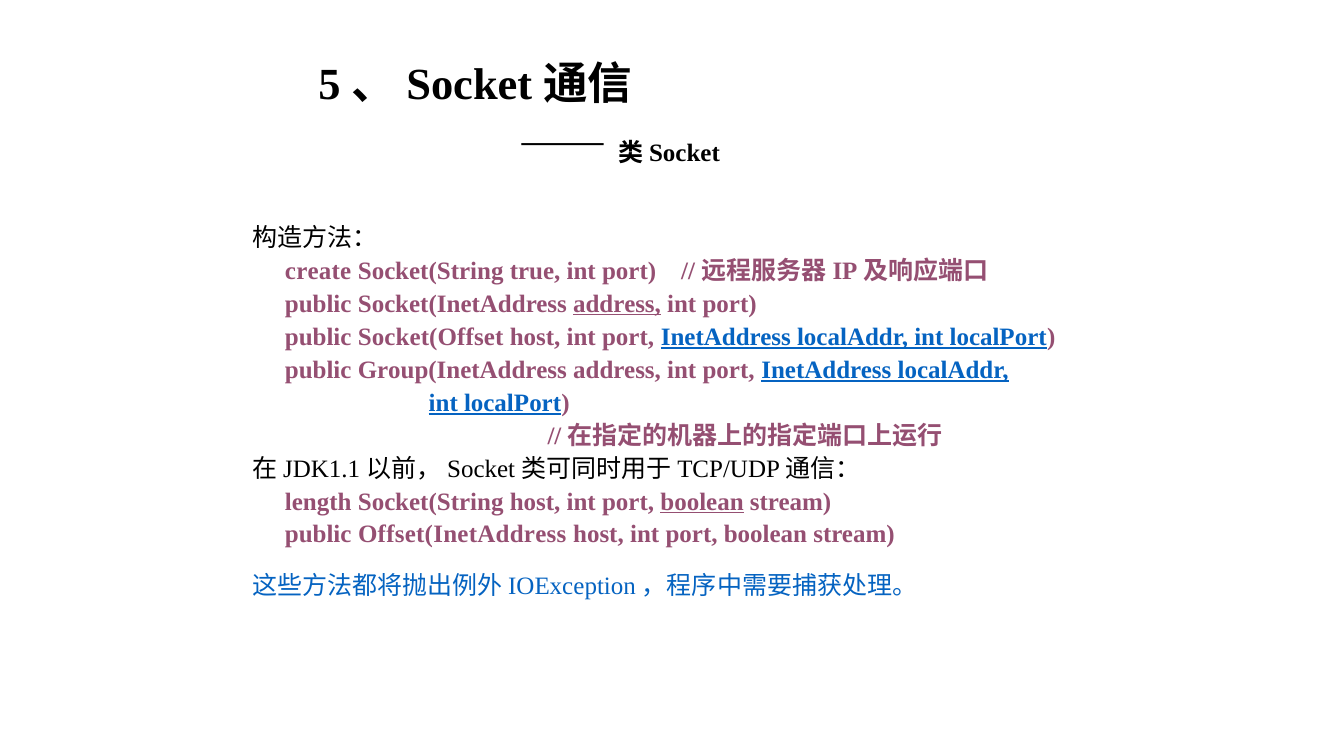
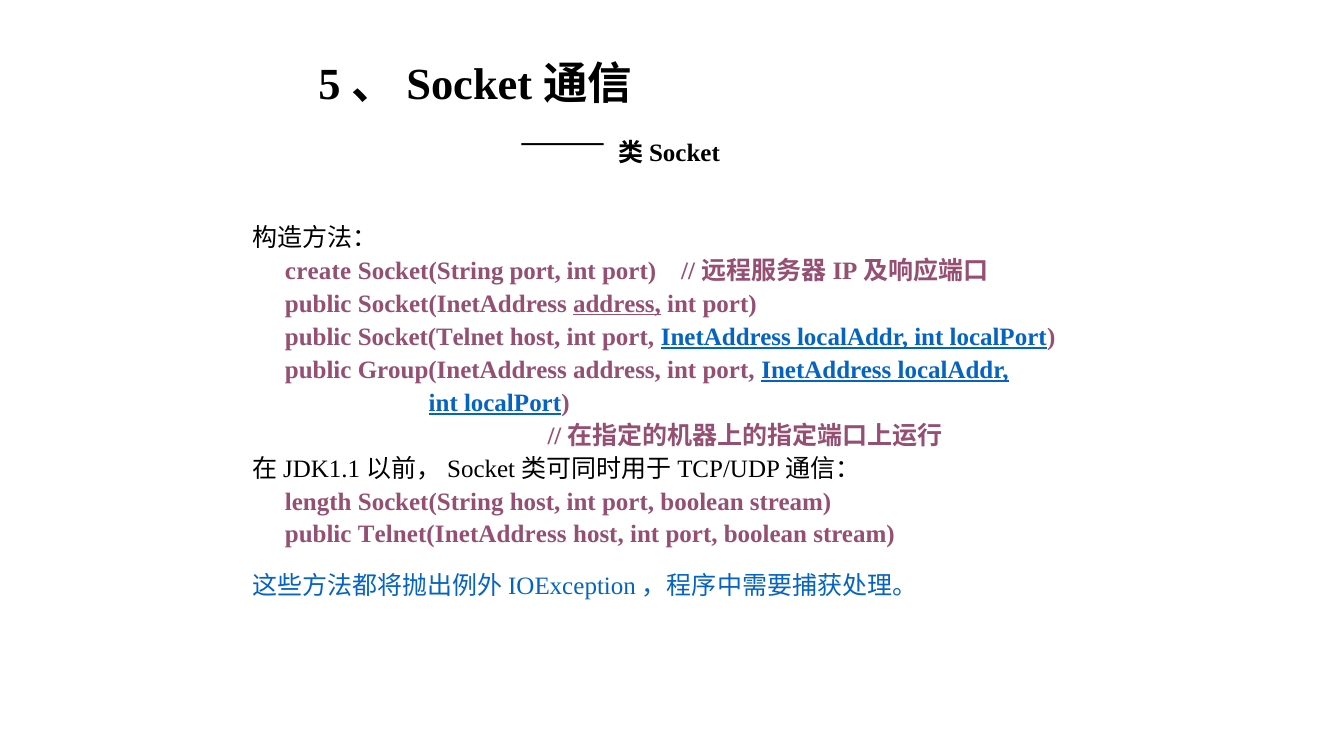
Socket(String true: true -> port
Socket(Offset: Socket(Offset -> Socket(Telnet
boolean at (702, 502) underline: present -> none
Offset(InetAddress: Offset(InetAddress -> Telnet(InetAddress
